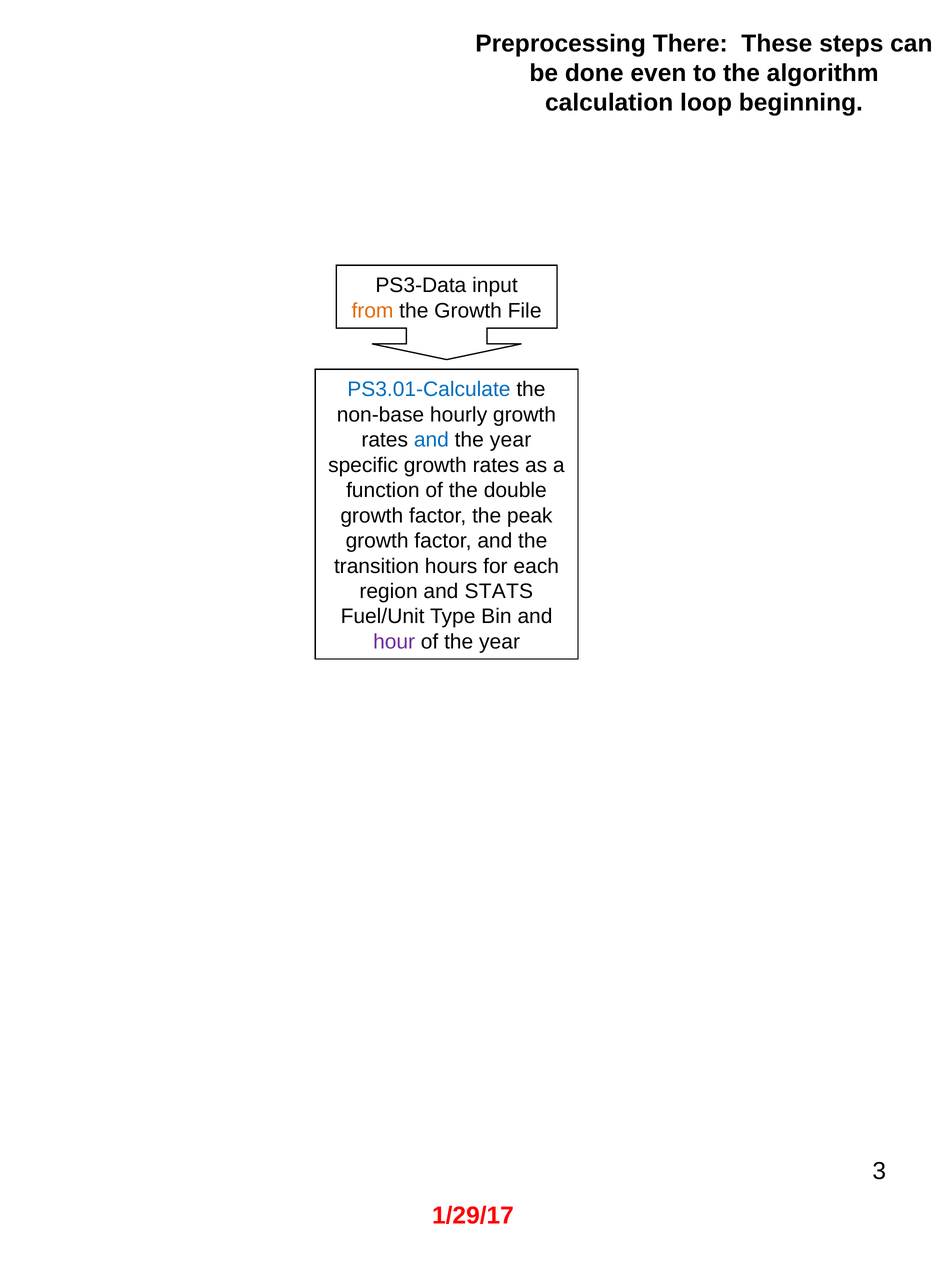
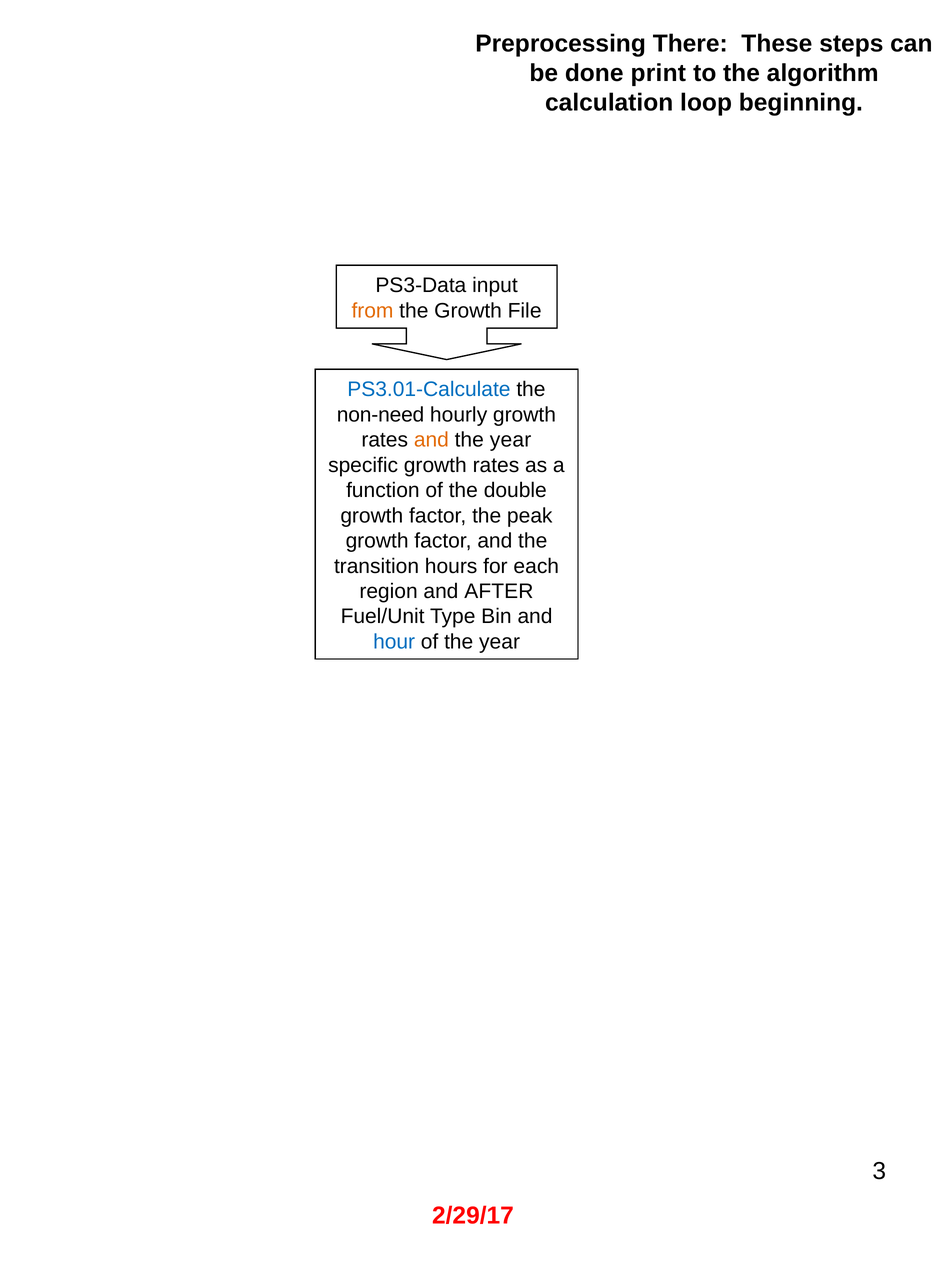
even: even -> print
non-base: non-base -> non-need
and at (431, 440) colour: blue -> orange
STATS: STATS -> AFTER
hour colour: purple -> blue
1/29/17: 1/29/17 -> 2/29/17
